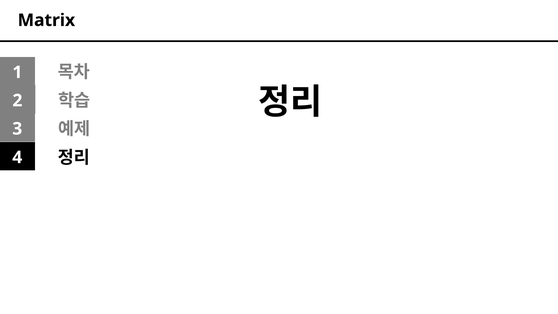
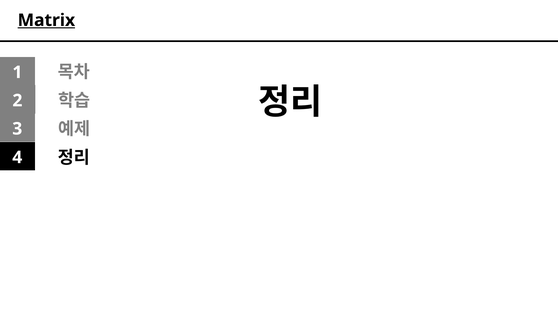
Matrix underline: none -> present
